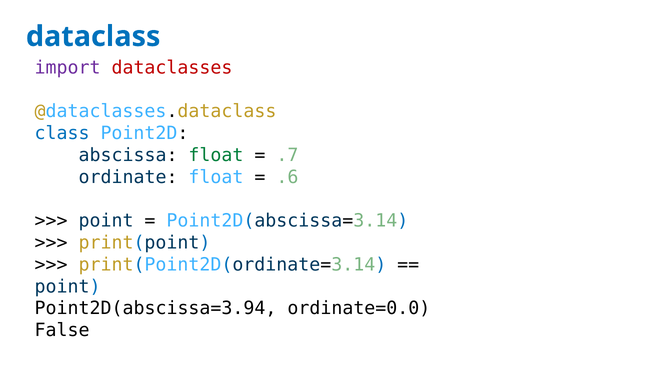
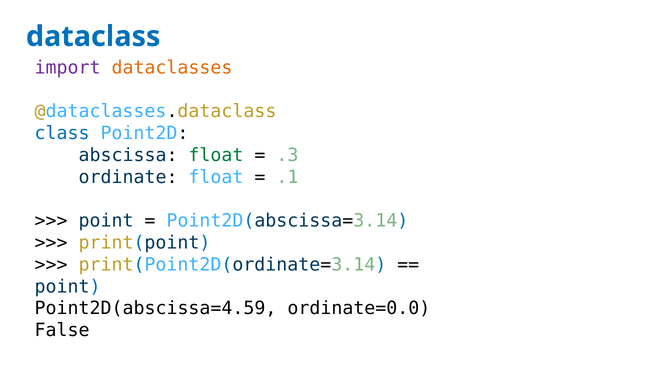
dataclasses colour: red -> orange
.7: .7 -> .3
.6: .6 -> .1
Point2D(abscissa=3.94: Point2D(abscissa=3.94 -> Point2D(abscissa=4.59
